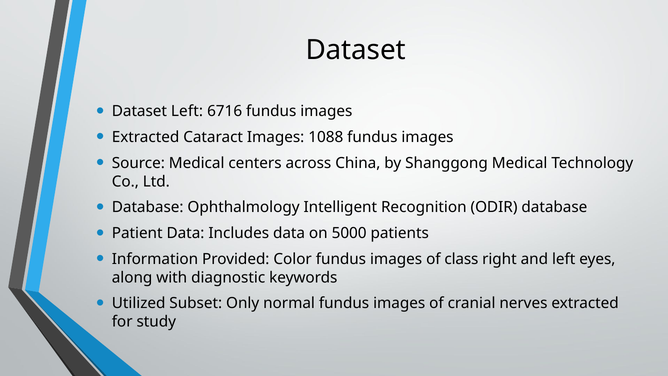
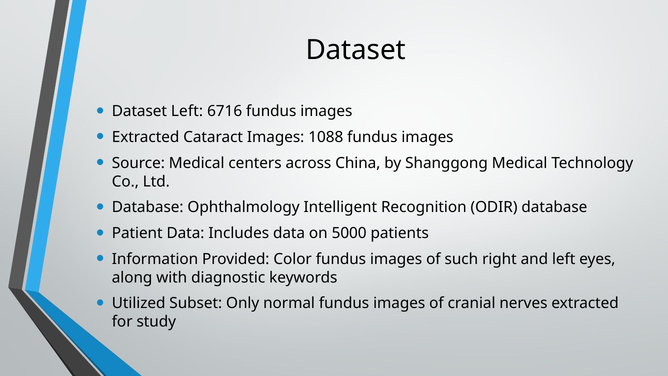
class: class -> such
